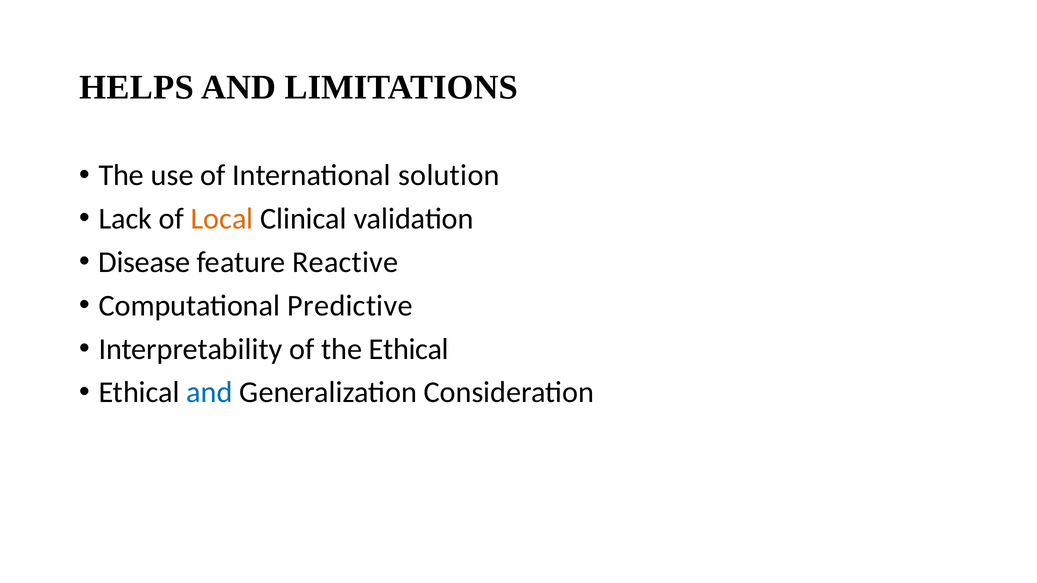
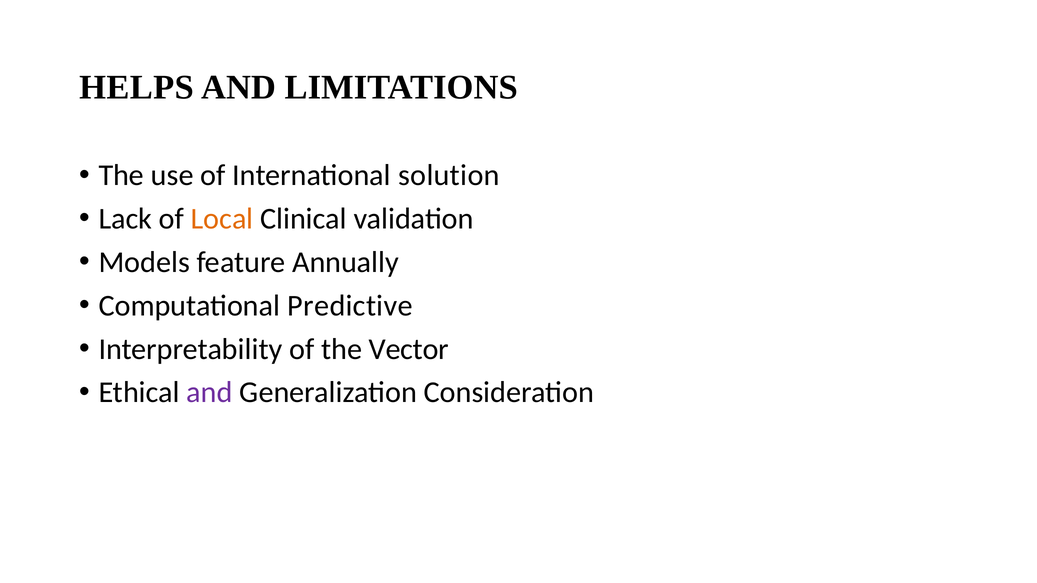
Disease: Disease -> Models
Reactive: Reactive -> Annually
the Ethical: Ethical -> Vector
and at (210, 393) colour: blue -> purple
